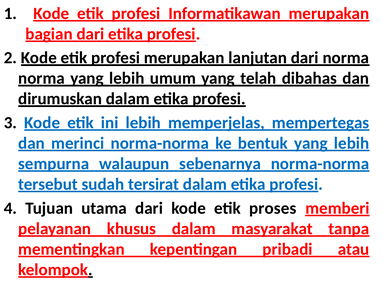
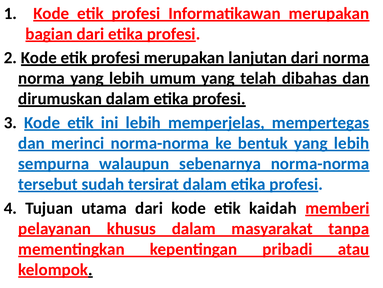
proses: proses -> kaidah
